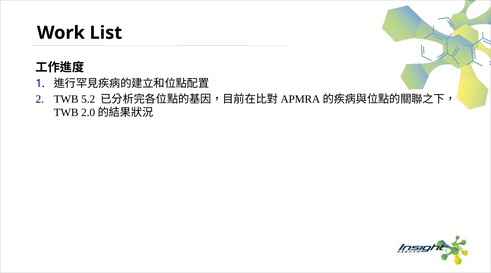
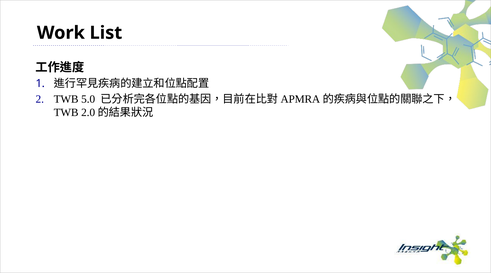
5.2: 5.2 -> 5.0
